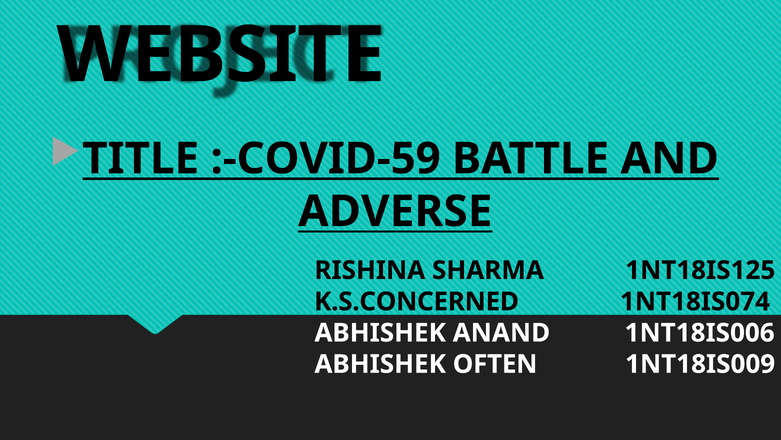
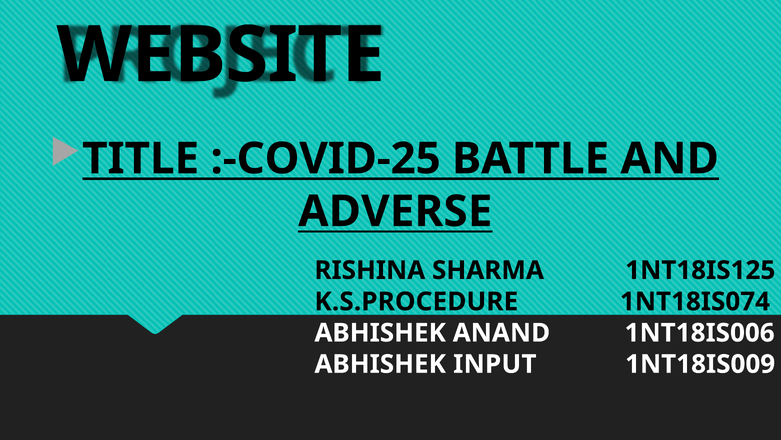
:-COVID-59: :-COVID-59 -> :-COVID-25
K.S.CONCERNED: K.S.CONCERNED -> K.S.PROCEDURE
OFTEN: OFTEN -> INPUT
